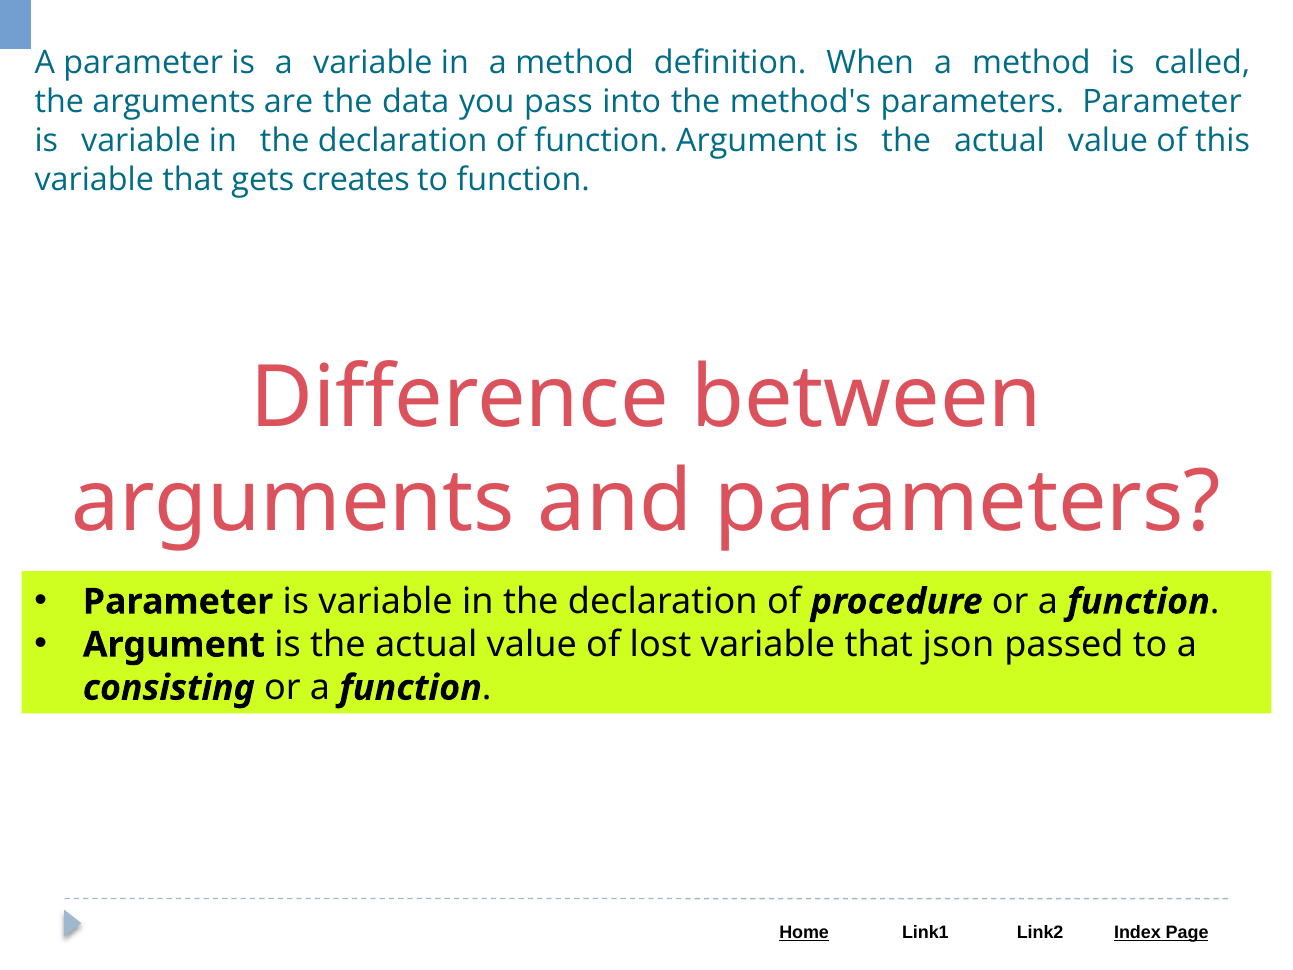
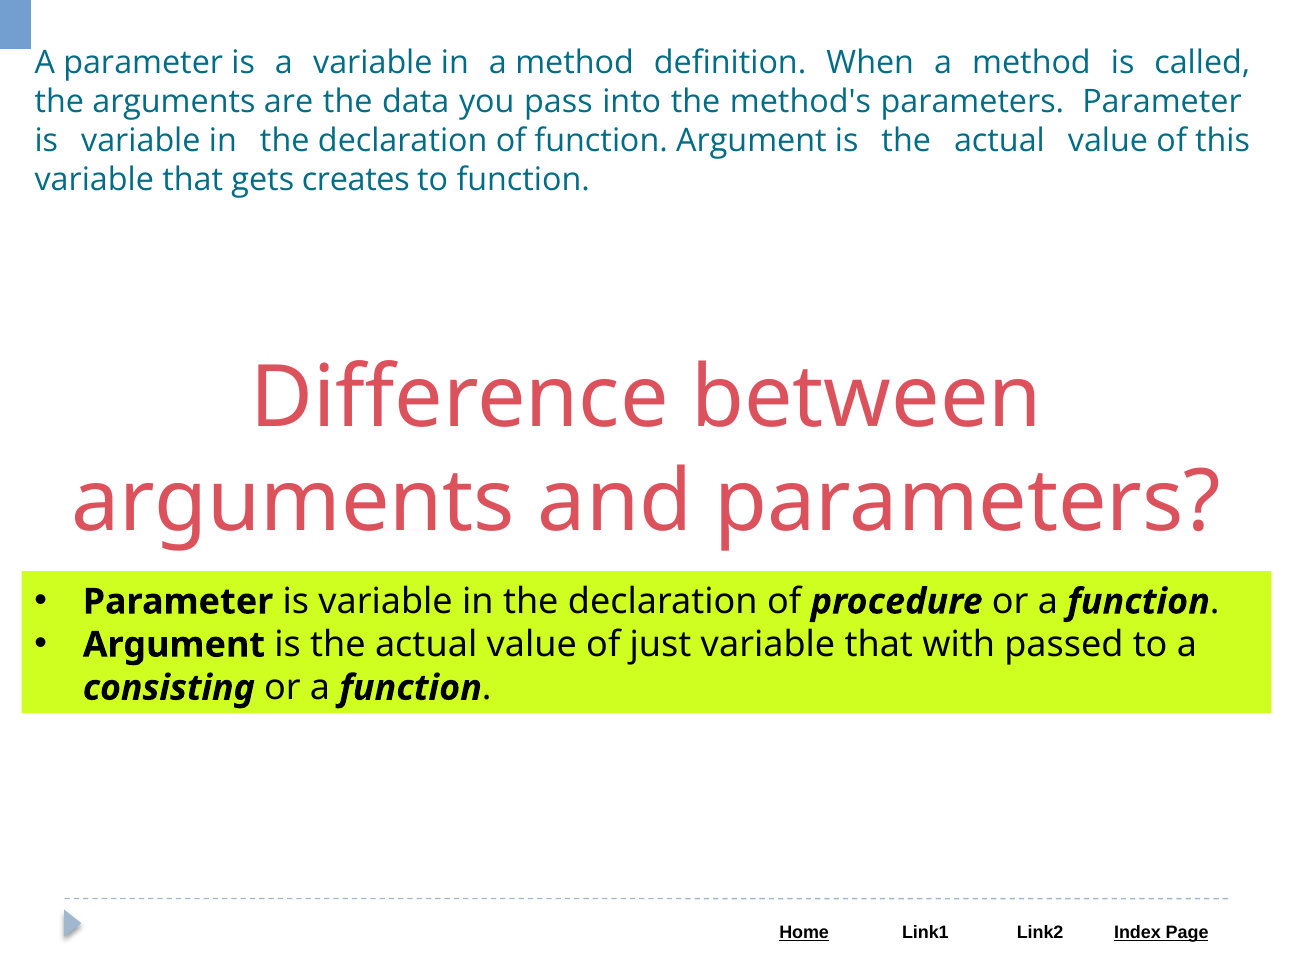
lost: lost -> just
json: json -> with
